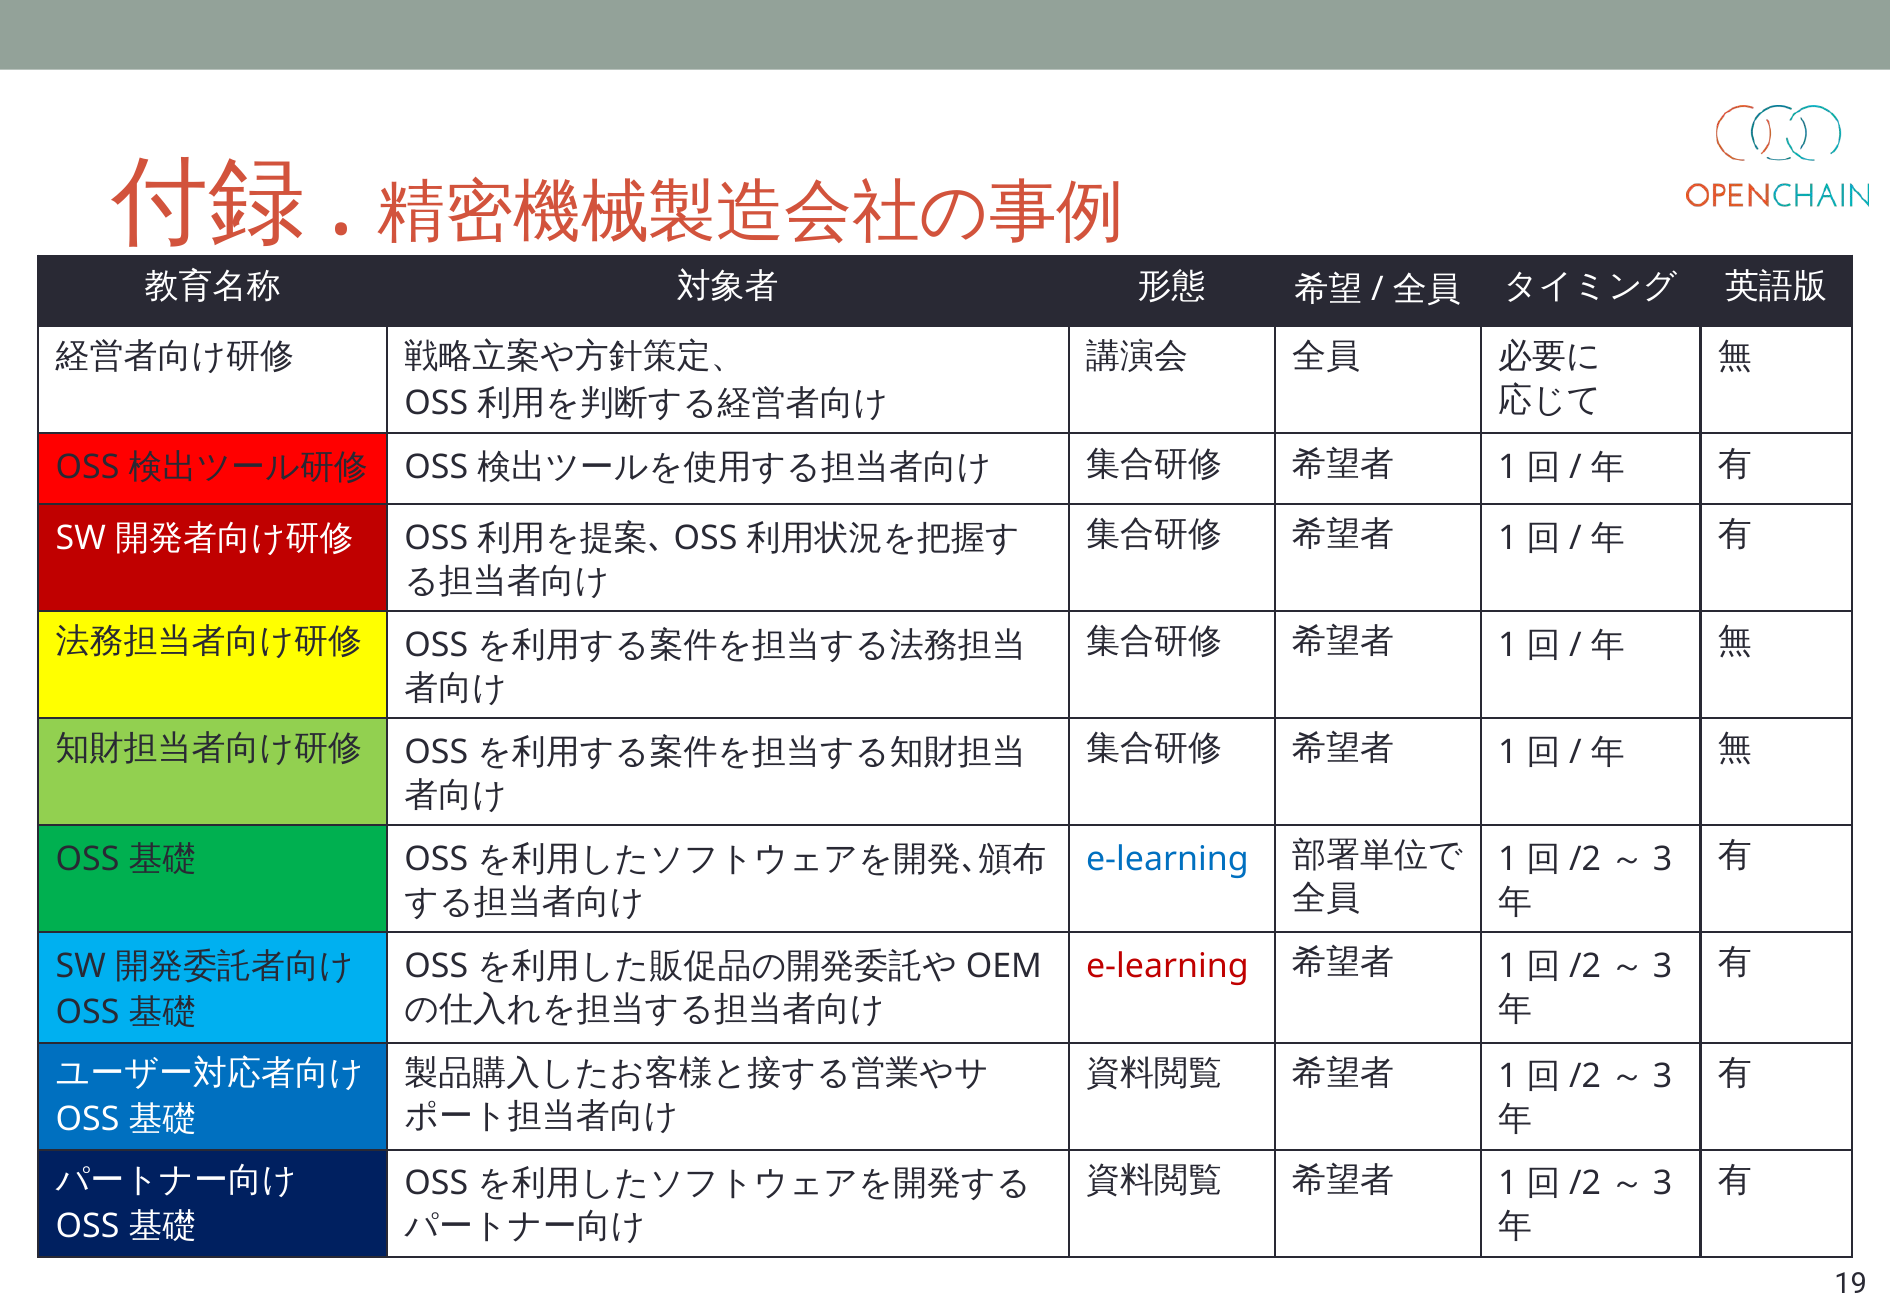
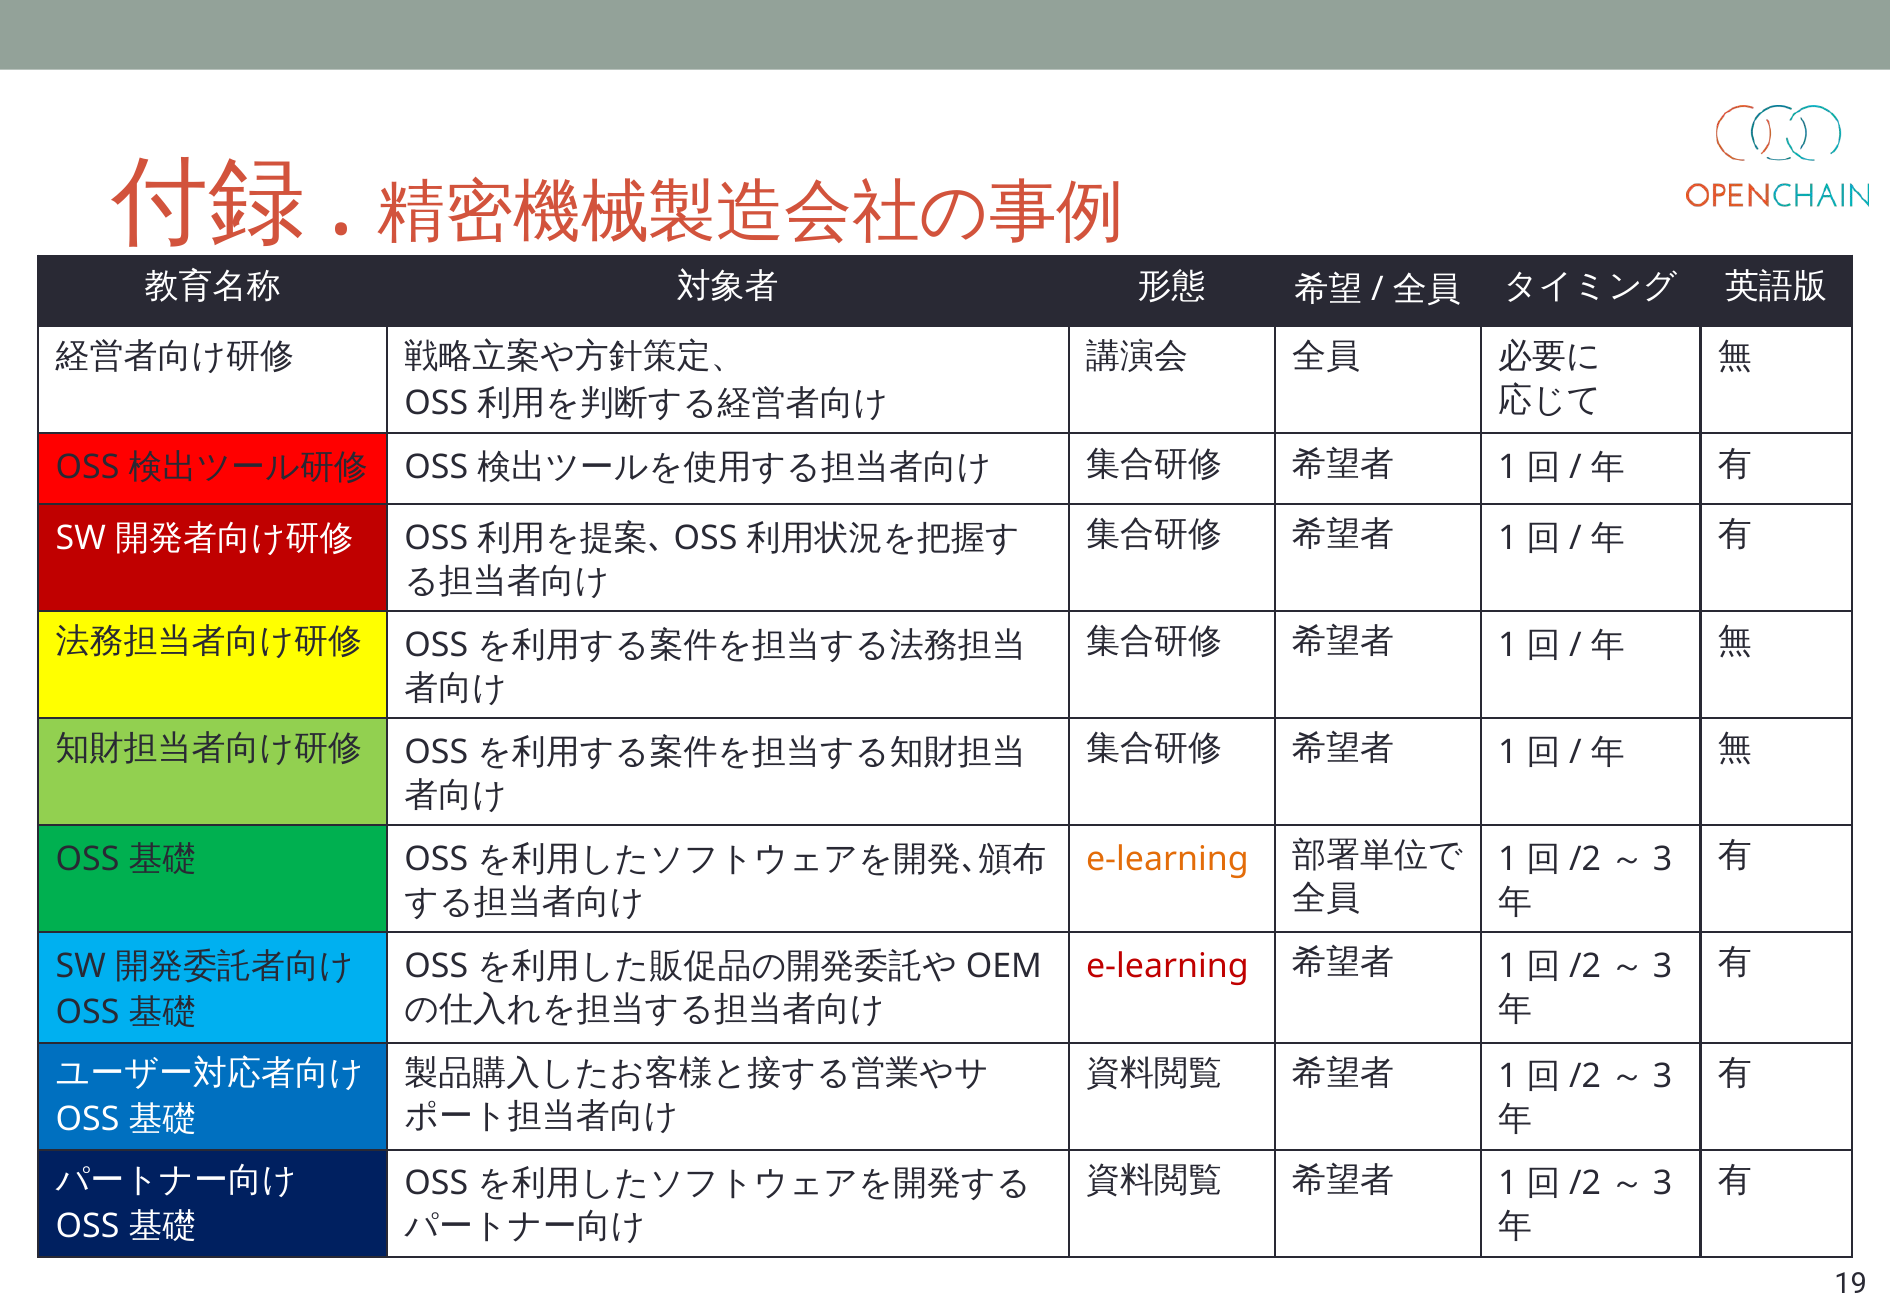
e-learning at (1167, 859) colour: blue -> orange
